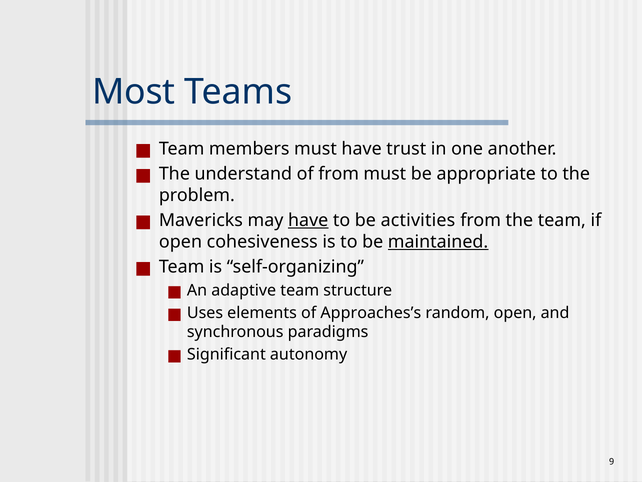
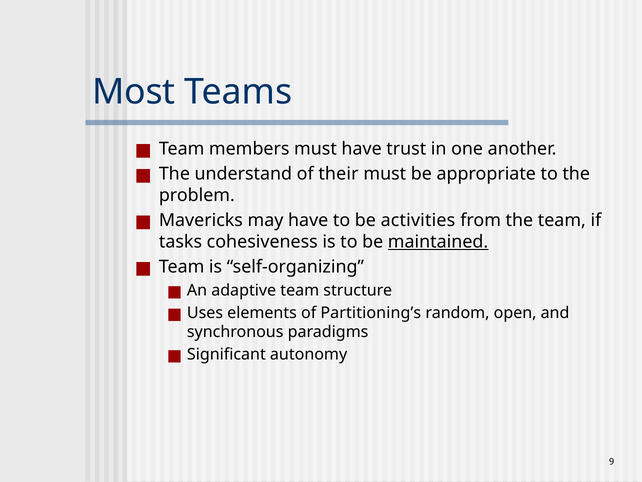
of from: from -> their
have at (308, 220) underline: present -> none
open at (180, 242): open -> tasks
Approaches’s: Approaches’s -> Partitioning’s
